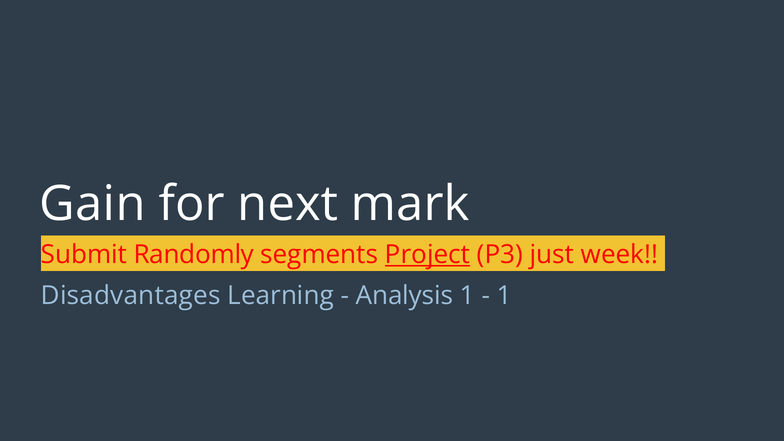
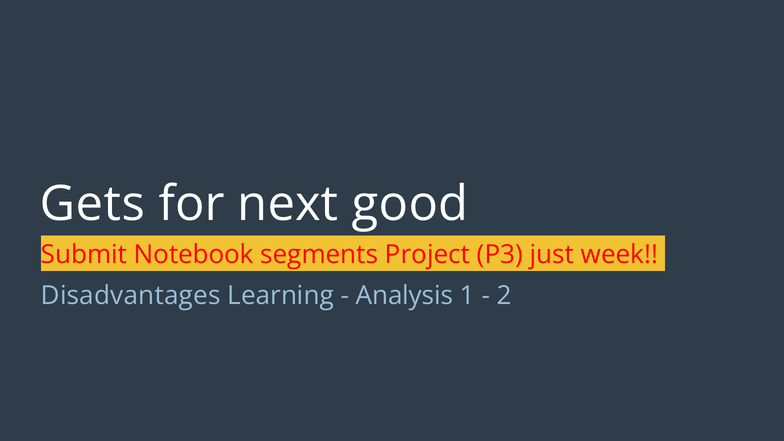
Gain: Gain -> Gets
mark: mark -> good
Randomly: Randomly -> Notebook
Project underline: present -> none
1 at (504, 296): 1 -> 2
